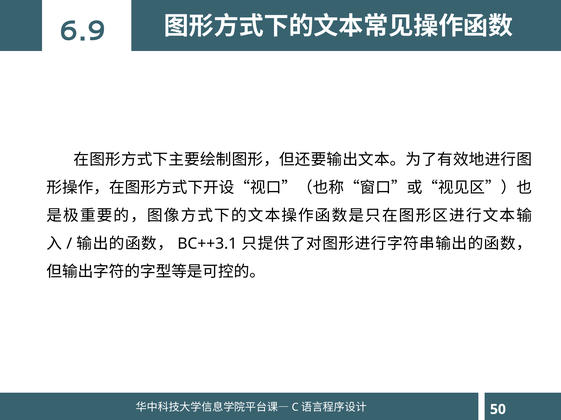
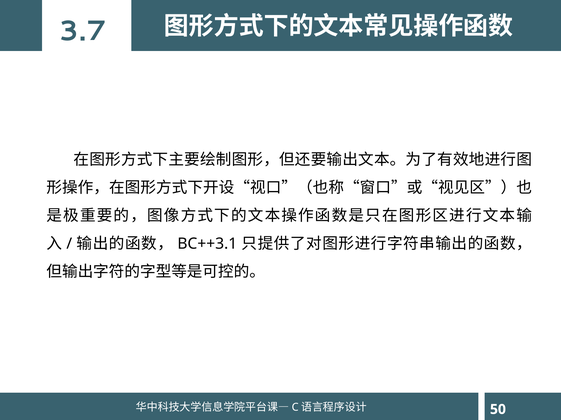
6.9: 6.9 -> 3.7
